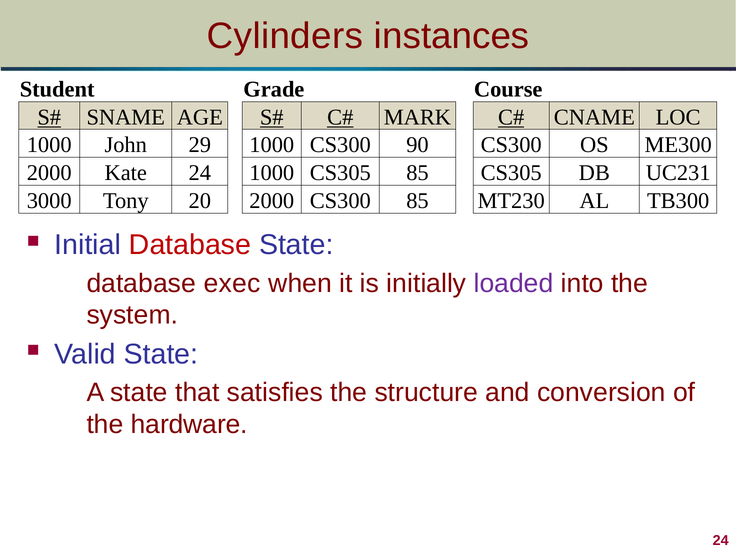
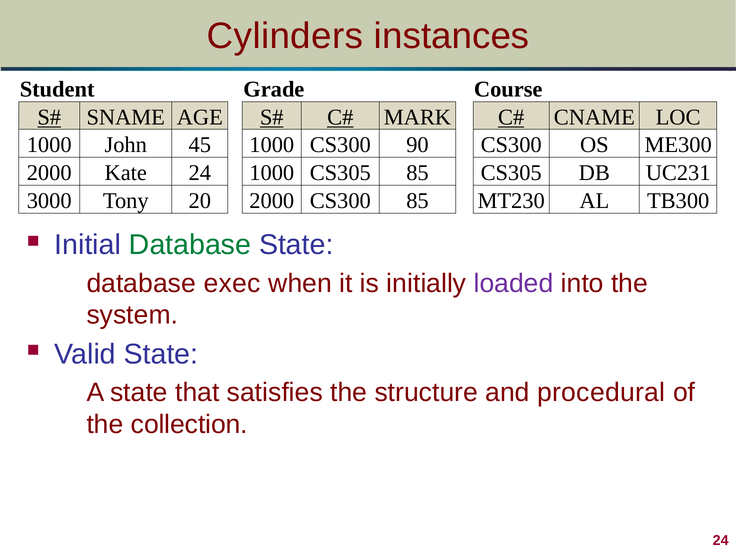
29: 29 -> 45
Database at (190, 245) colour: red -> green
conversion: conversion -> procedural
hardware: hardware -> collection
